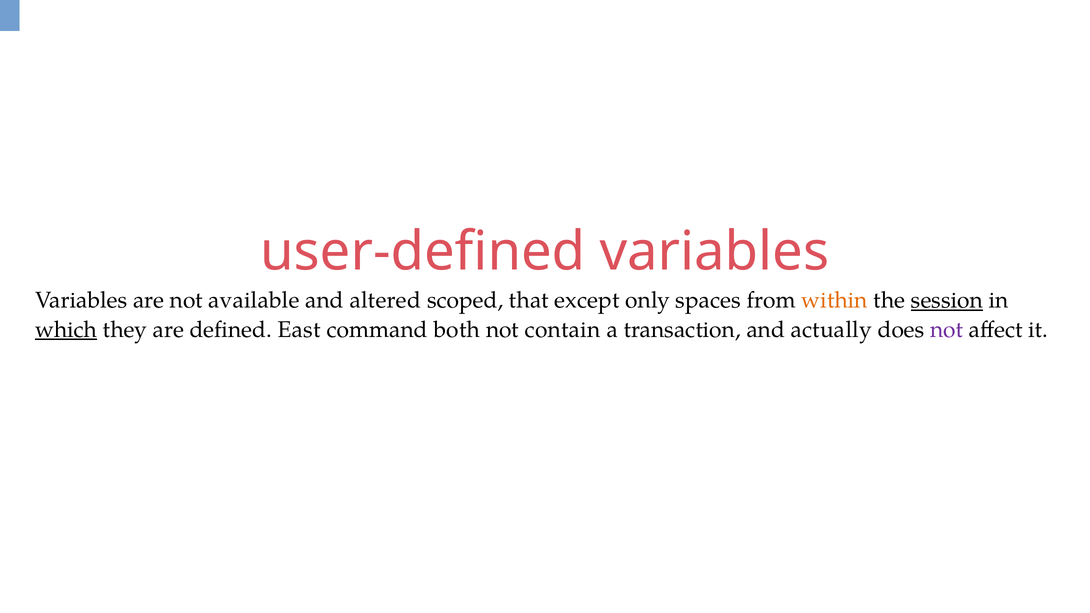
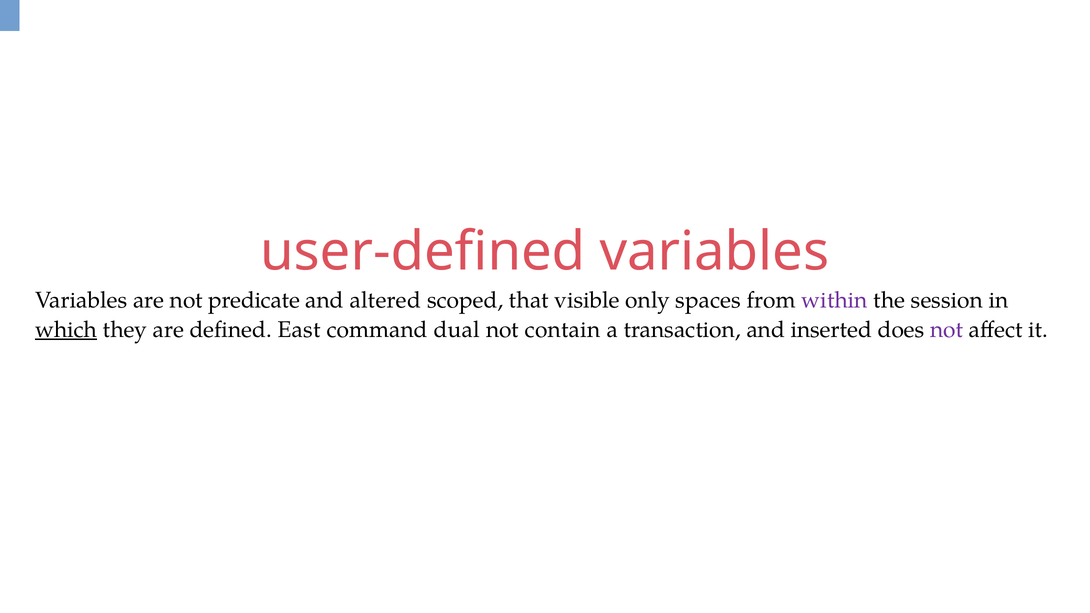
available: available -> predicate
except: except -> visible
within colour: orange -> purple
session underline: present -> none
both: both -> dual
actually: actually -> inserted
